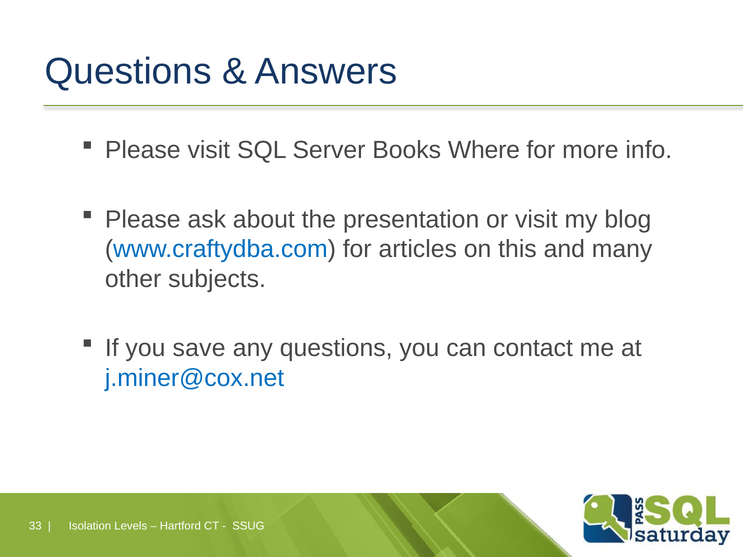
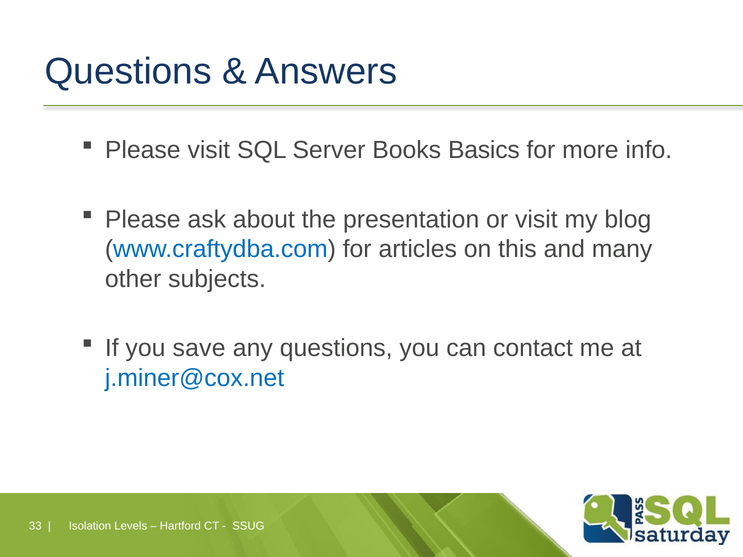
Where: Where -> Basics
